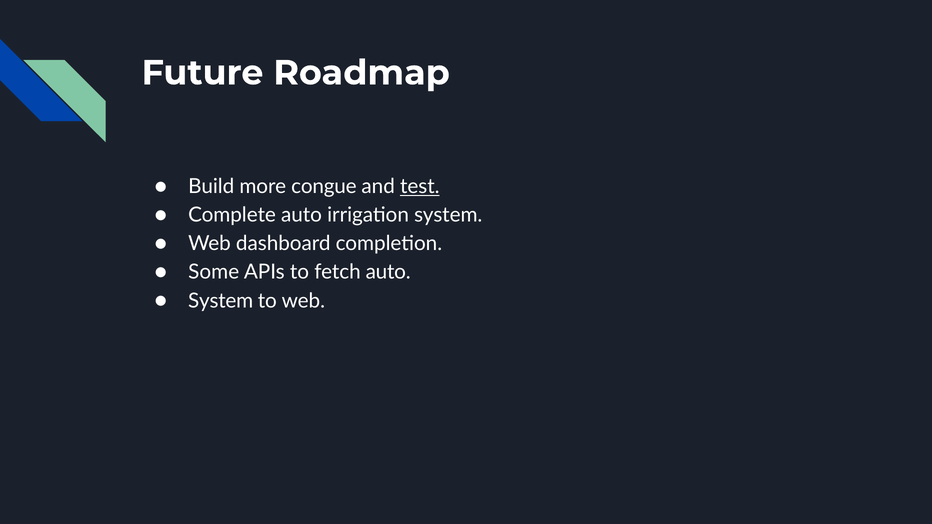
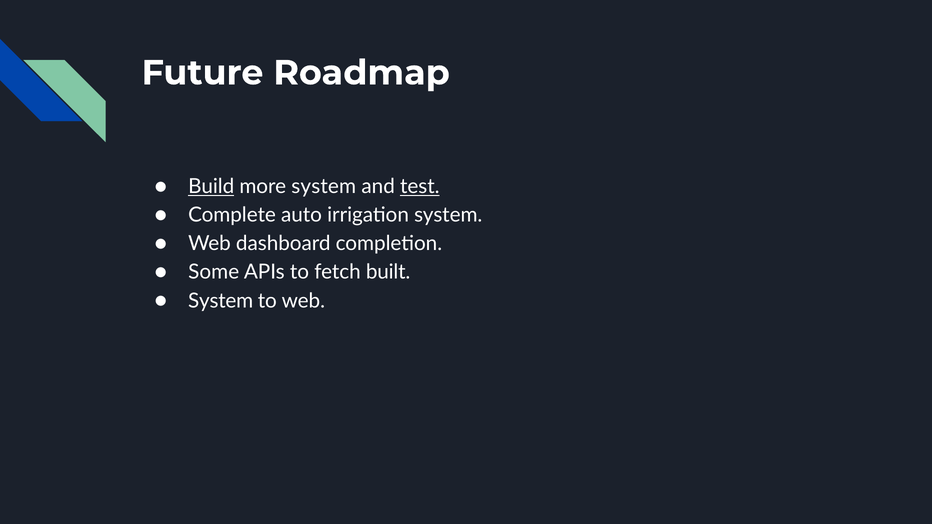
Build underline: none -> present
more congue: congue -> system
fetch auto: auto -> built
